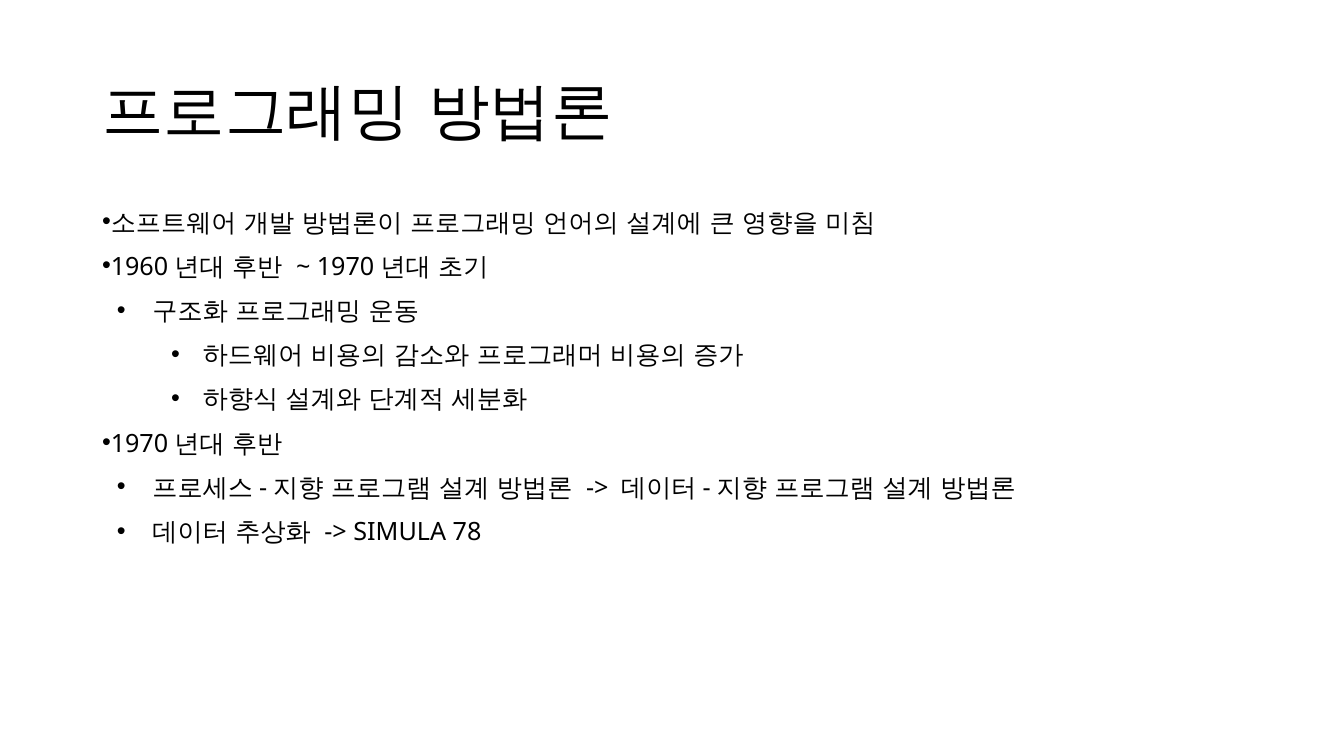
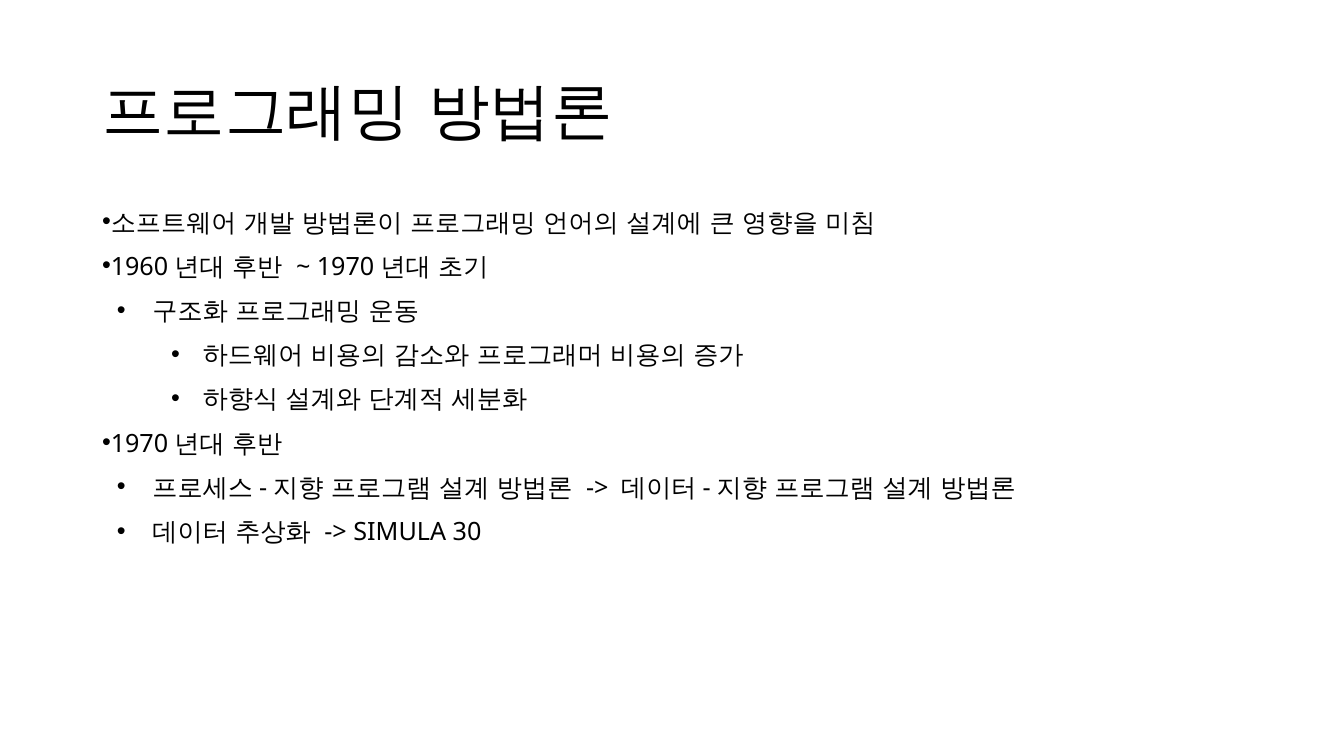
78: 78 -> 30
